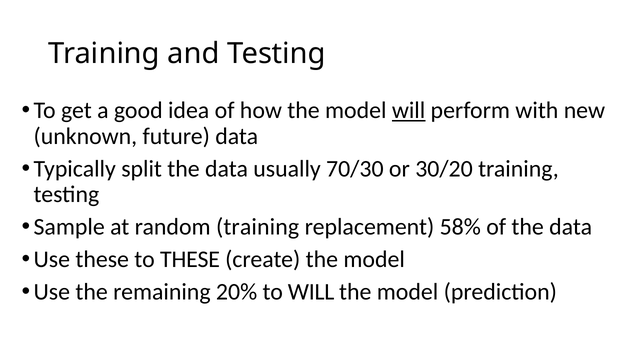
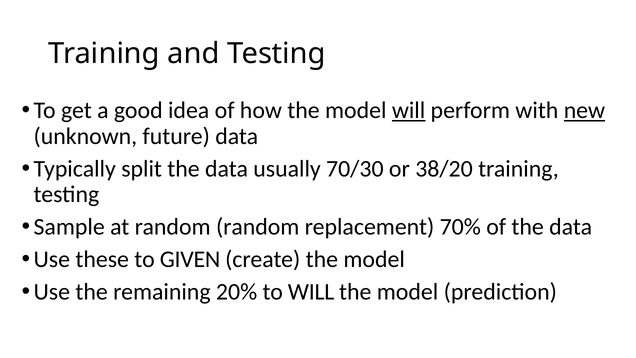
new underline: none -> present
30/20: 30/20 -> 38/20
random training: training -> random
58%: 58% -> 70%
to THESE: THESE -> GIVEN
